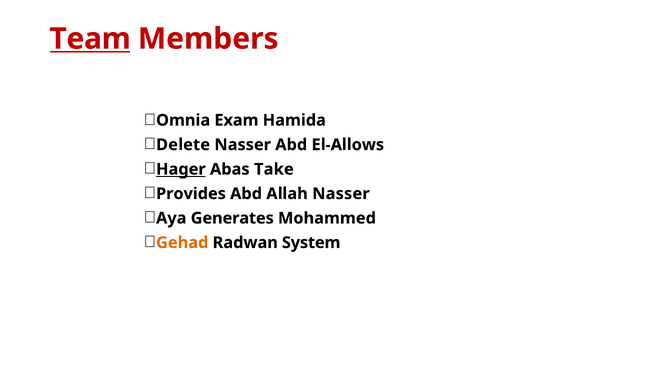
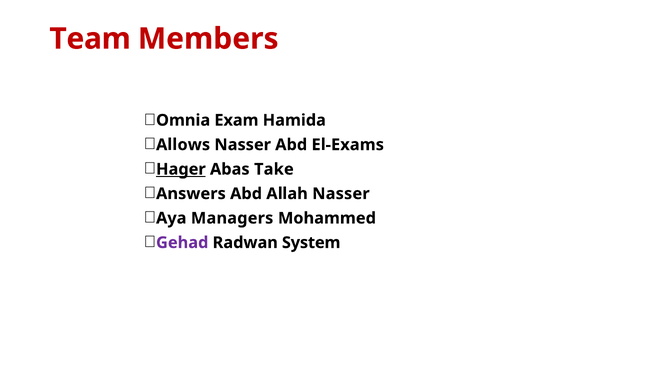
Team underline: present -> none
Delete: Delete -> Allows
El-Allows: El-Allows -> El-Exams
Provides: Provides -> Answers
Generates: Generates -> Managers
Gehad colour: orange -> purple
